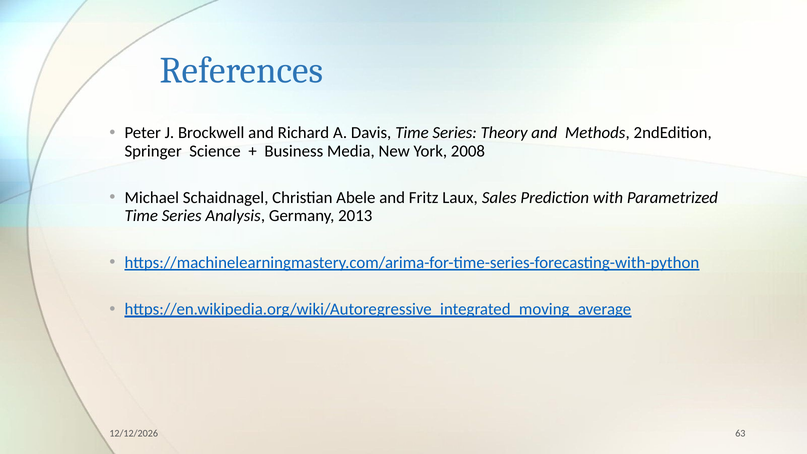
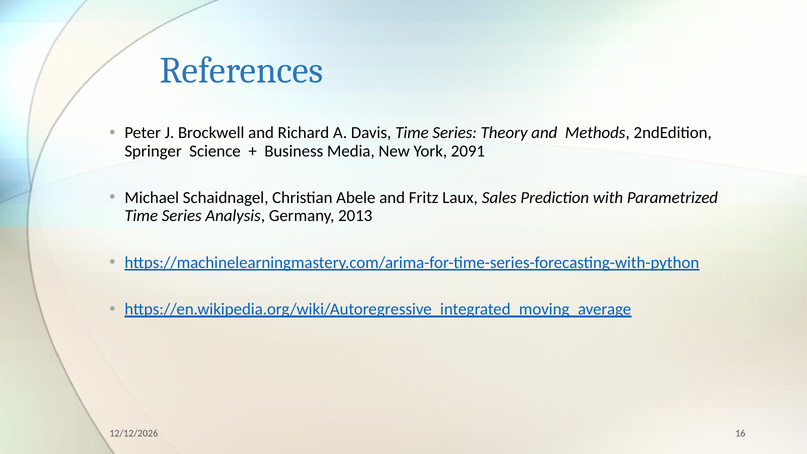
2008: 2008 -> 2091
63: 63 -> 16
